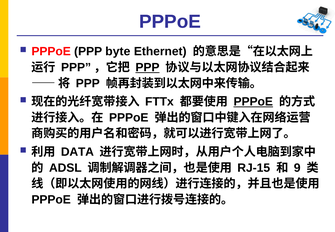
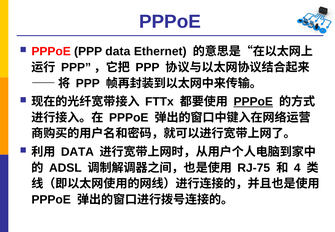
PPP byte: byte -> data
PPP at (147, 67) underline: present -> none
RJ-15: RJ-15 -> RJ-75
9: 9 -> 4
